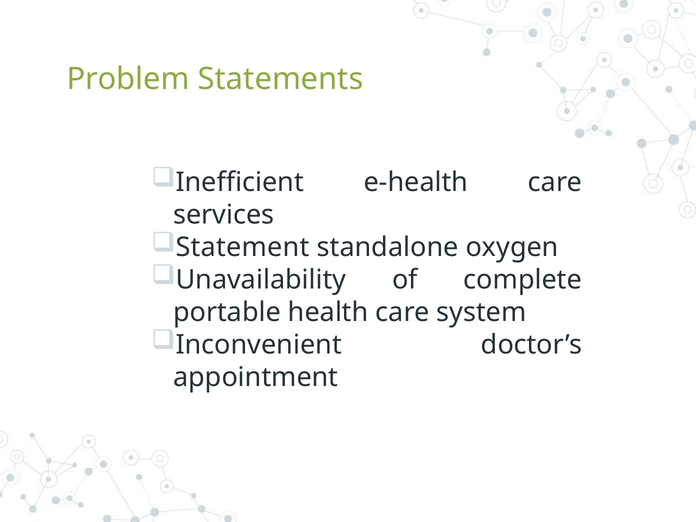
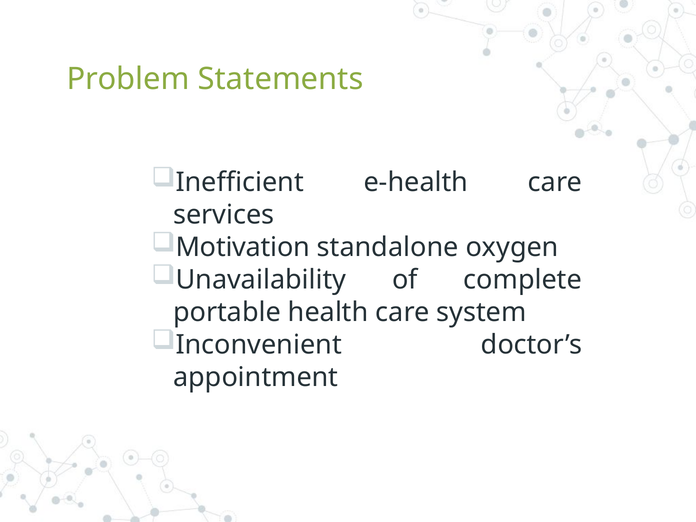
Statement: Statement -> Motivation
